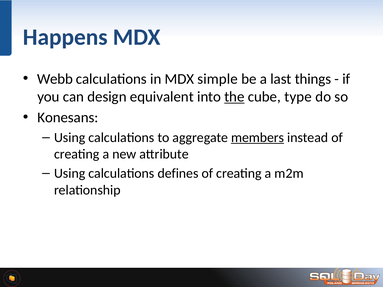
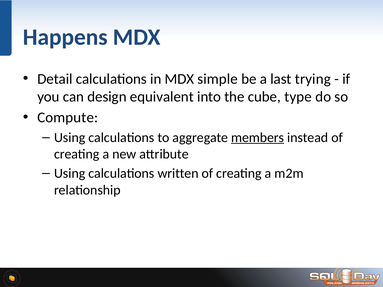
Webb: Webb -> Detail
things: things -> trying
the underline: present -> none
Konesans: Konesans -> Compute
defines: defines -> written
